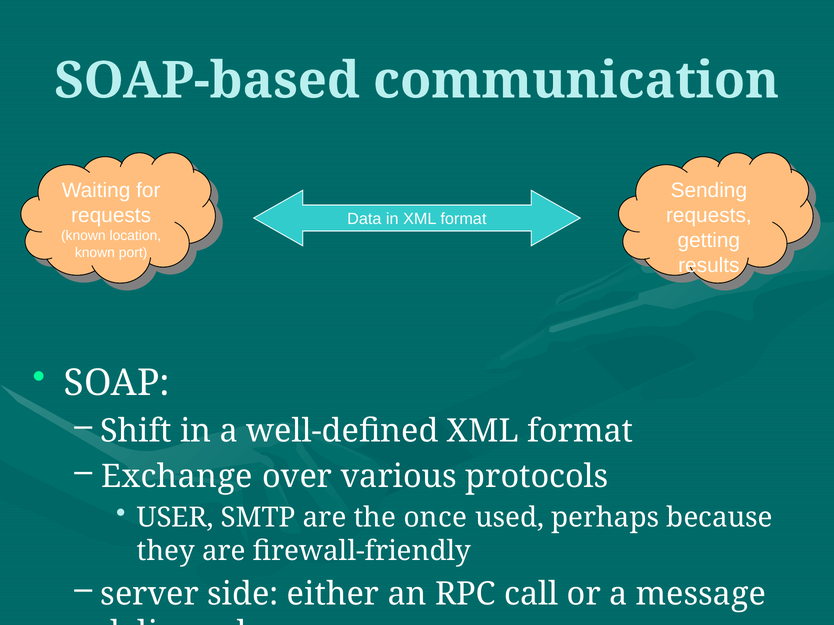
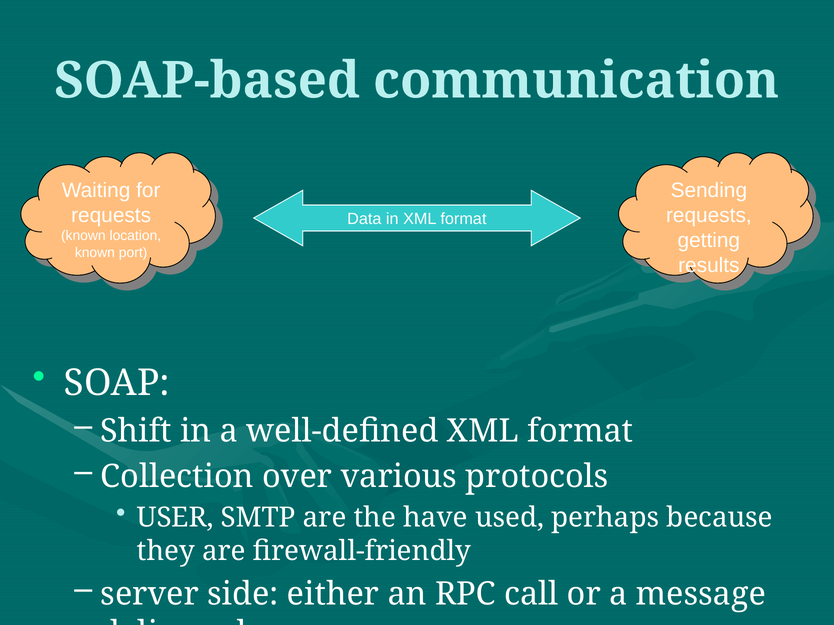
Exchange: Exchange -> Collection
once: once -> have
